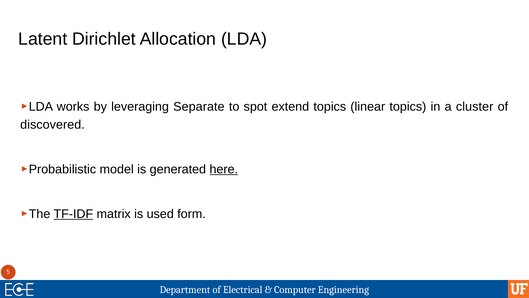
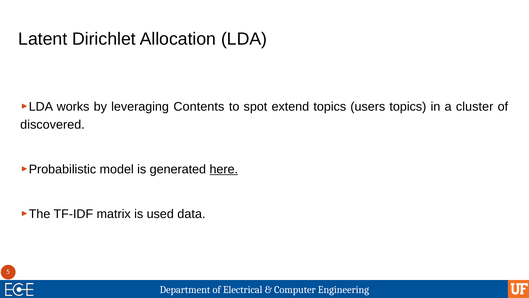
Separate: Separate -> Contents
linear: linear -> users
TF-IDF underline: present -> none
form: form -> data
